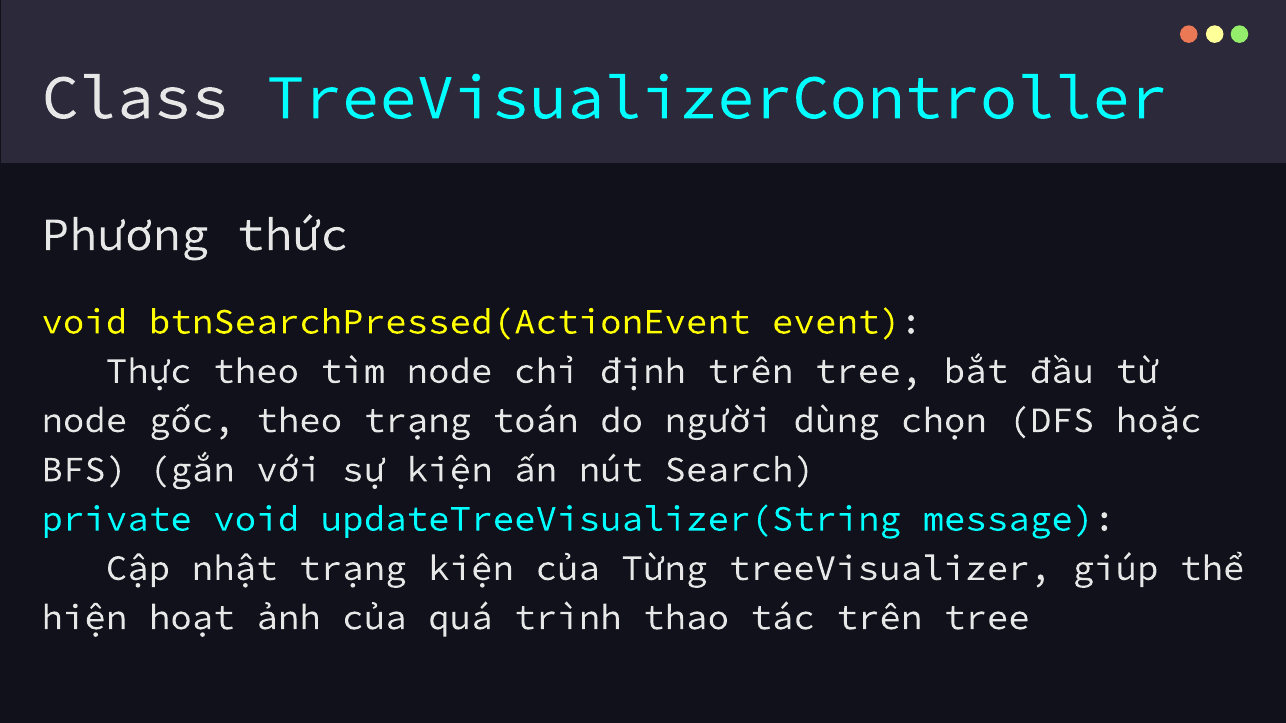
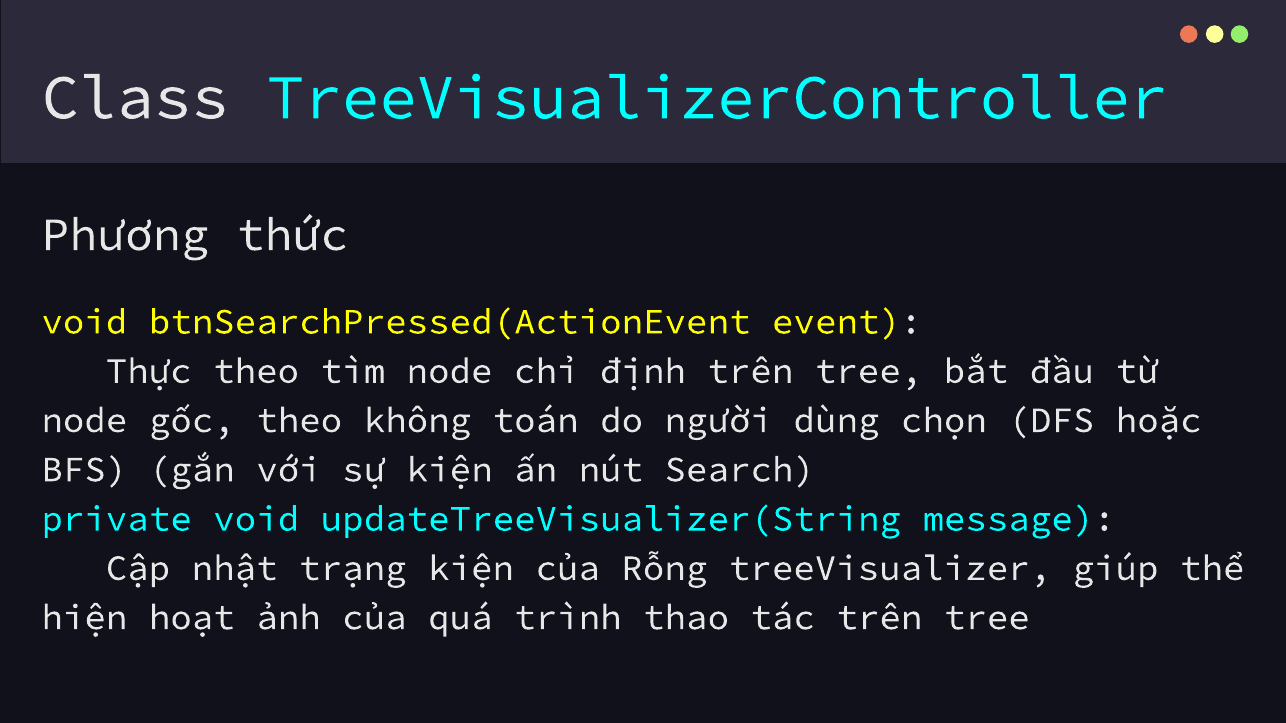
theo trạng: trạng -> không
Từng: Từng -> Rỗng
